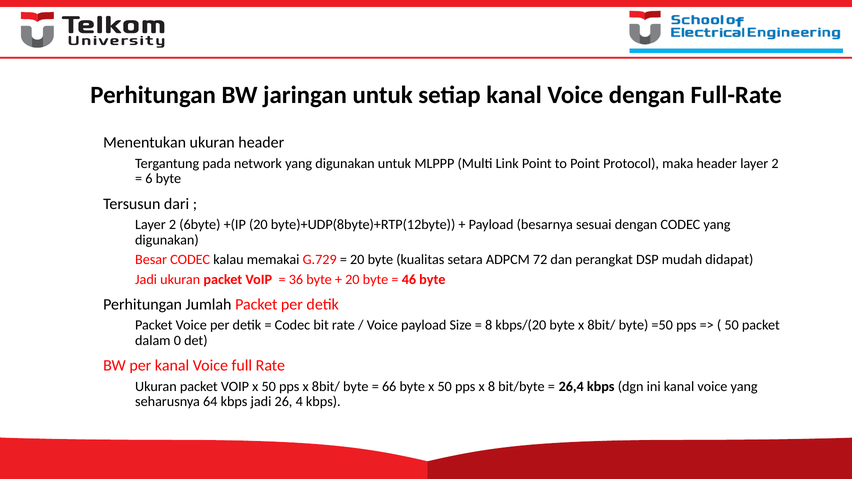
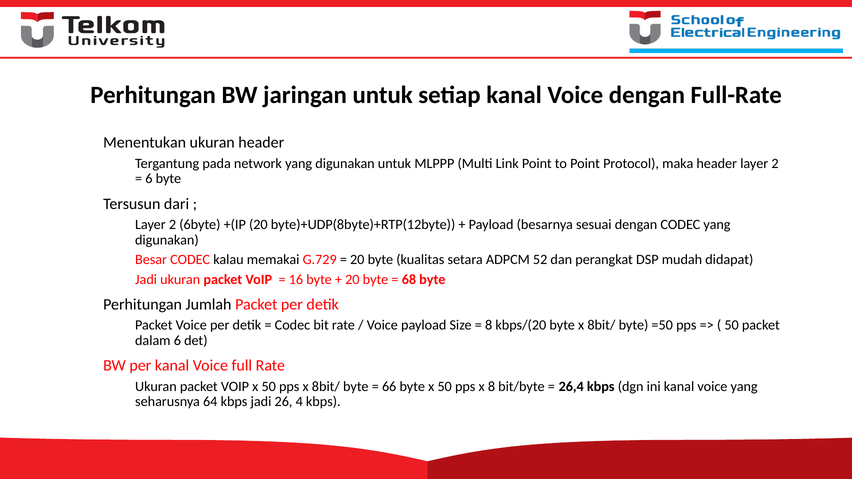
72: 72 -> 52
36: 36 -> 16
46: 46 -> 68
dalam 0: 0 -> 6
